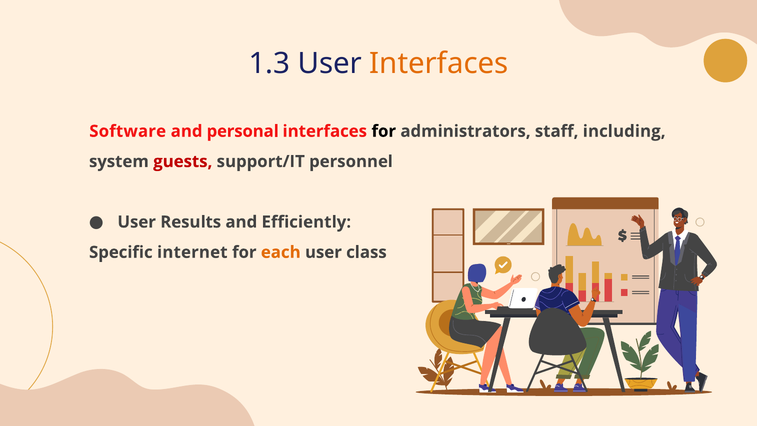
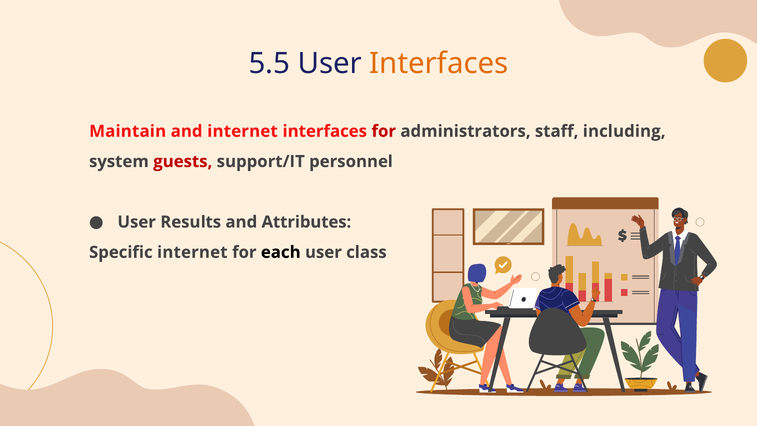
1.3: 1.3 -> 5.5
Software: Software -> Maintain
and personal: personal -> internet
for at (384, 131) colour: black -> red
Efficiently: Efficiently -> Attributes
each colour: orange -> black
